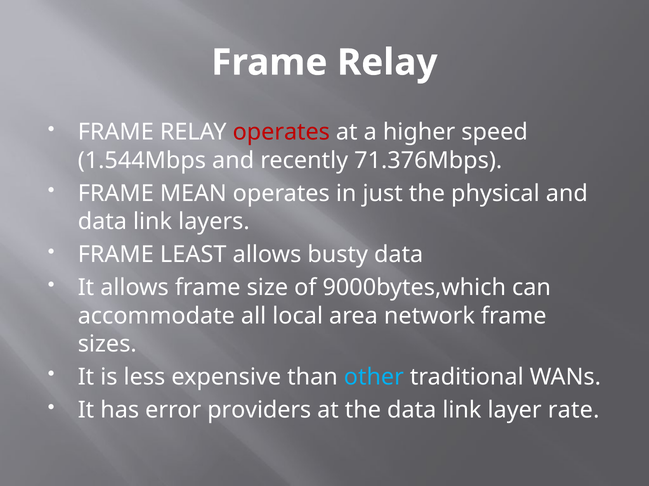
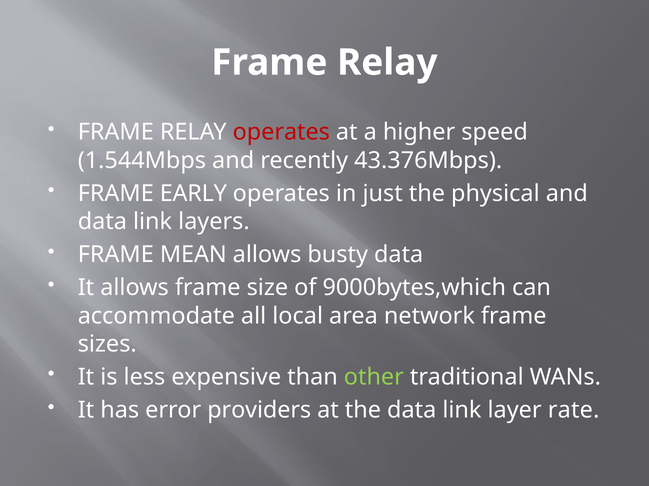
71.376Mbps: 71.376Mbps -> 43.376Mbps
MEAN: MEAN -> EARLY
LEAST: LEAST -> MEAN
other colour: light blue -> light green
